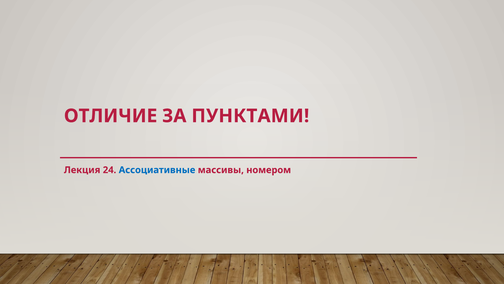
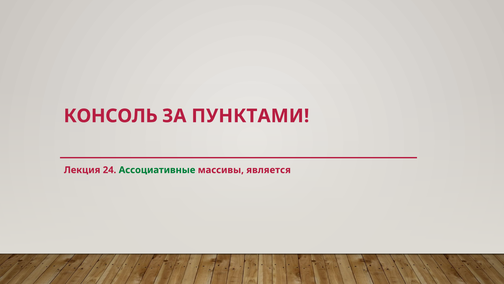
ОТЛИЧИЕ: ОТЛИЧИЕ -> КОНСОЛЬ
Ассоциативные colour: blue -> green
номером: номером -> является
